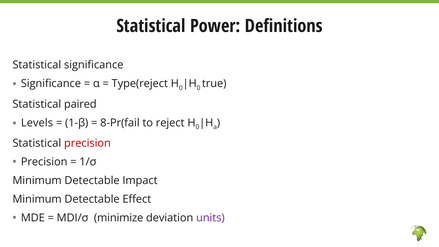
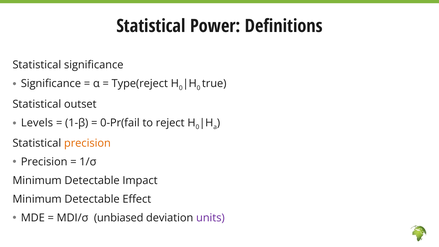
paired: paired -> outset
8-Pr(fail: 8-Pr(fail -> 0-Pr(fail
precision at (87, 143) colour: red -> orange
minimize: minimize -> unbiased
